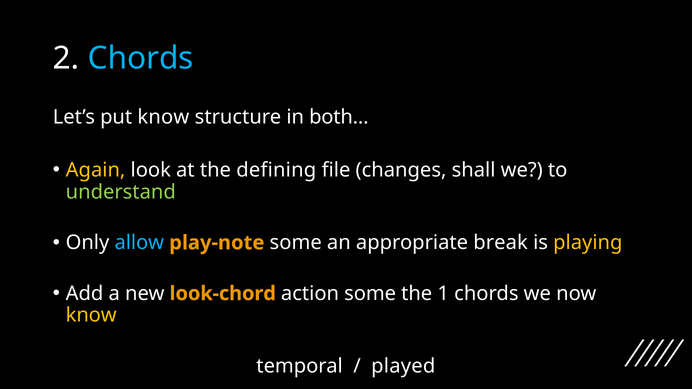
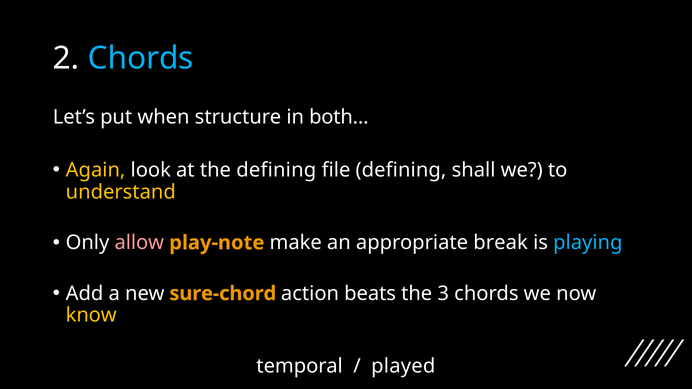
put know: know -> when
file changes: changes -> defining
understand colour: light green -> yellow
allow colour: light blue -> pink
play-note some: some -> make
playing colour: yellow -> light blue
look-chord: look-chord -> sure-chord
action some: some -> beats
1: 1 -> 3
